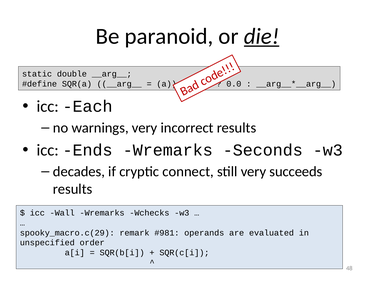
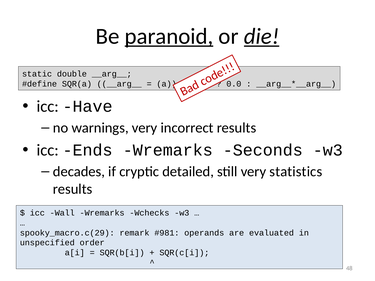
paranoid underline: none -> present
Each: Each -> Have
connect: connect -> detailed
succeeds: succeeds -> statistics
